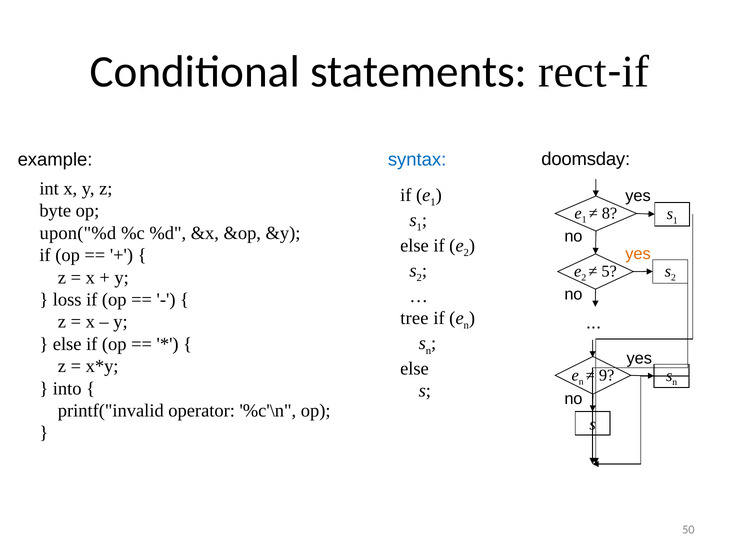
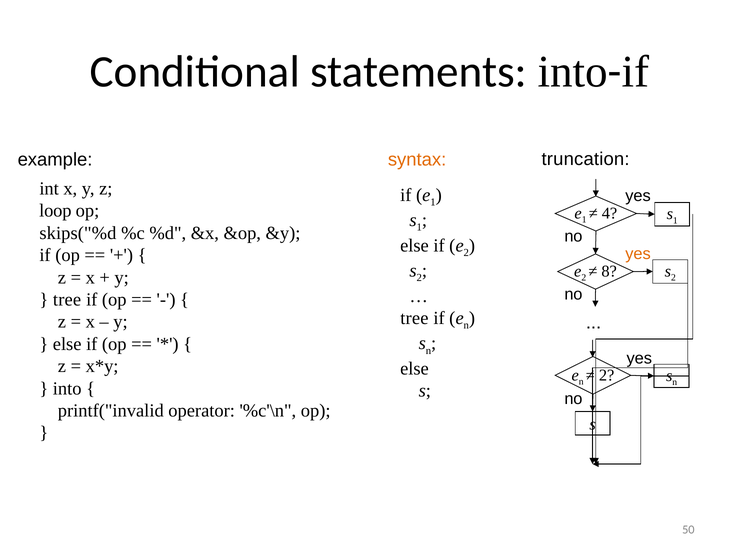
statements rect: rect -> into
doomsday: doomsday -> truncation
syntax colour: blue -> orange
byte: byte -> loop
8: 8 -> 4
upon("%d: upon("%d -> skips("%d
5: 5 -> 8
loss at (67, 299): loss -> tree
9 at (607, 375): 9 -> 2
